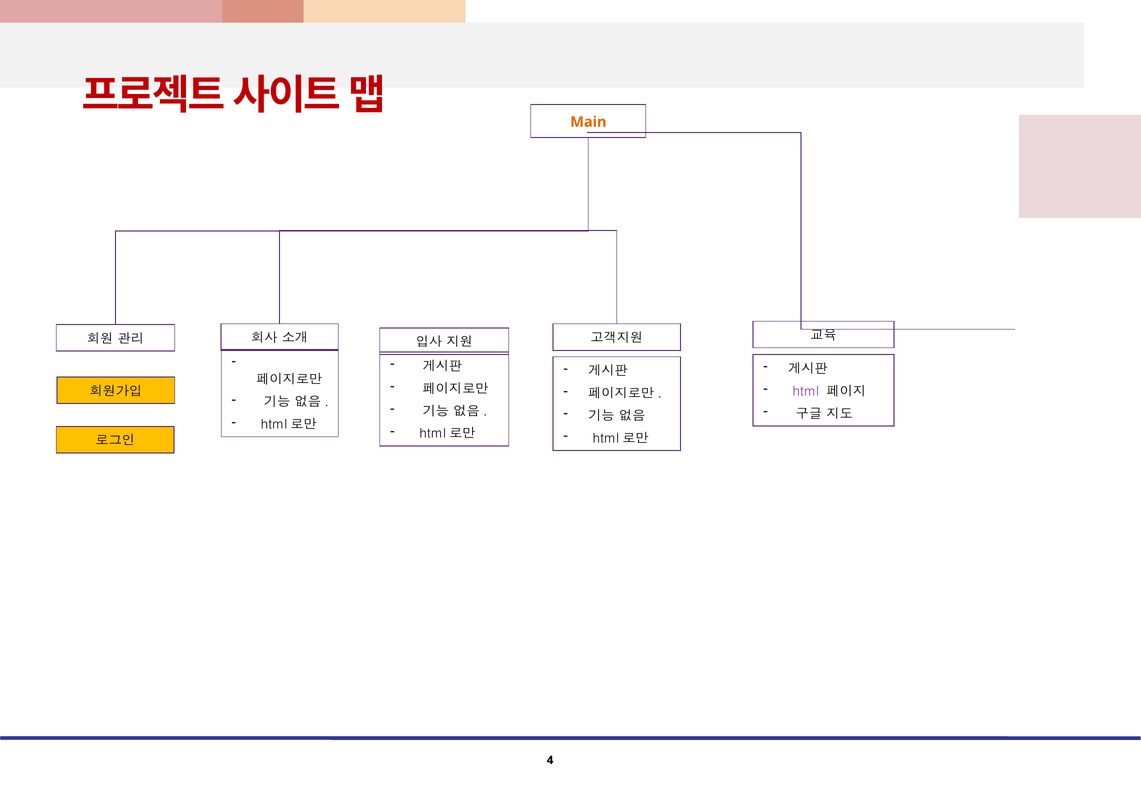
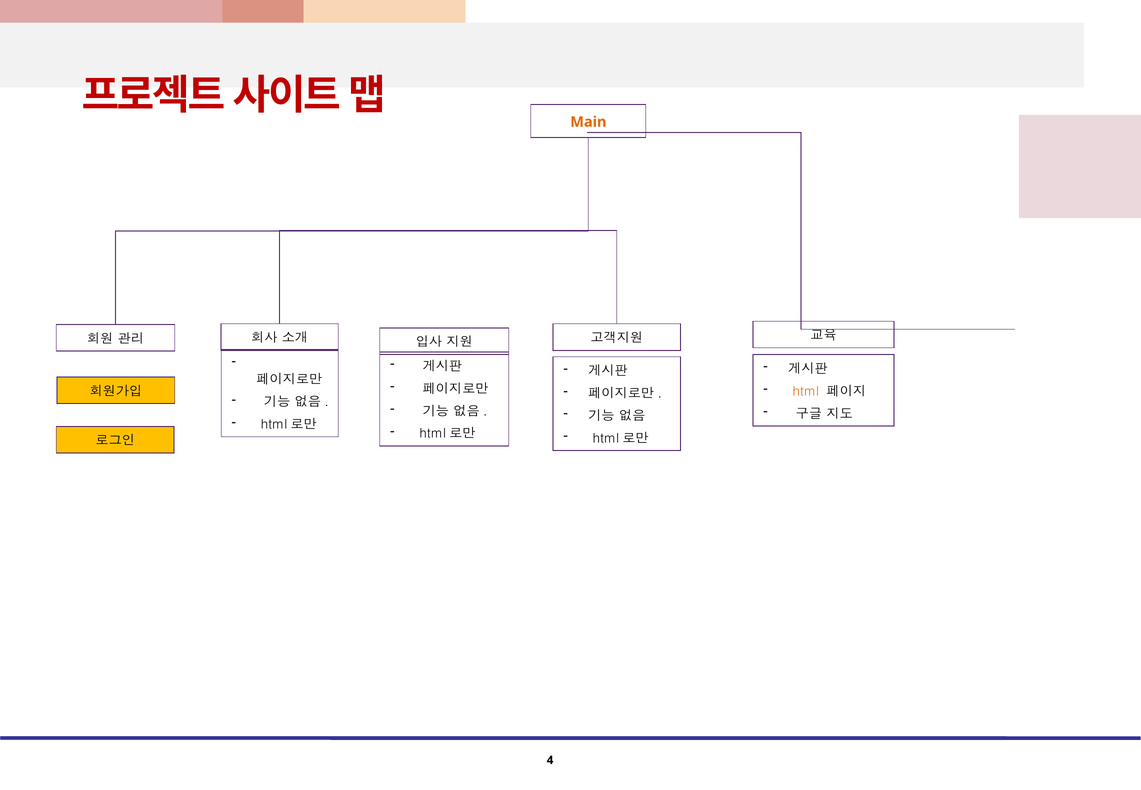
html colour: purple -> orange
